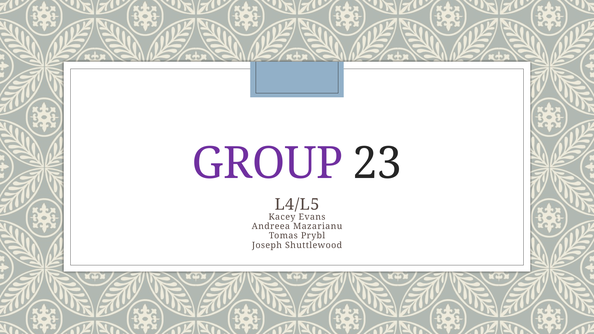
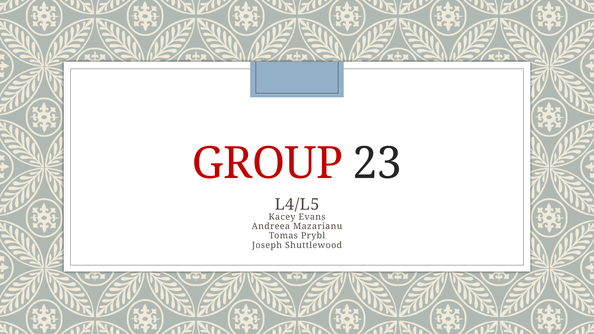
GROUP colour: purple -> red
